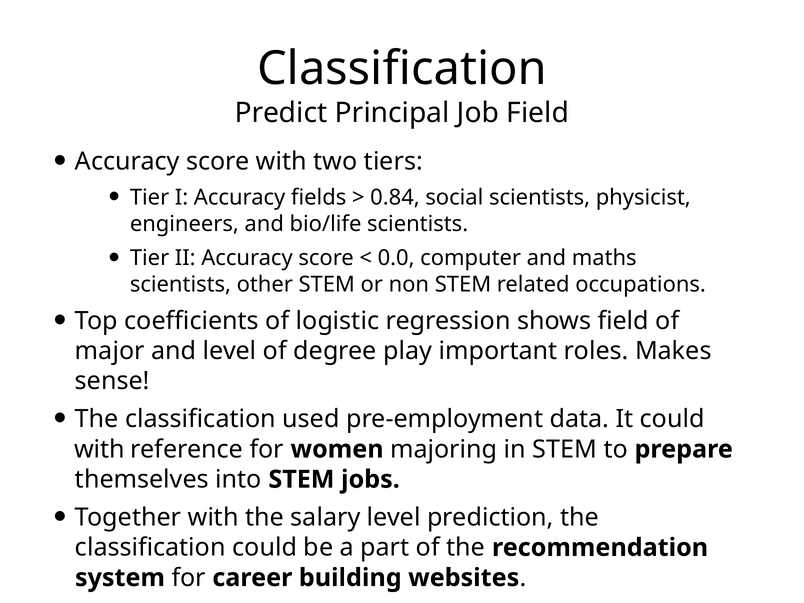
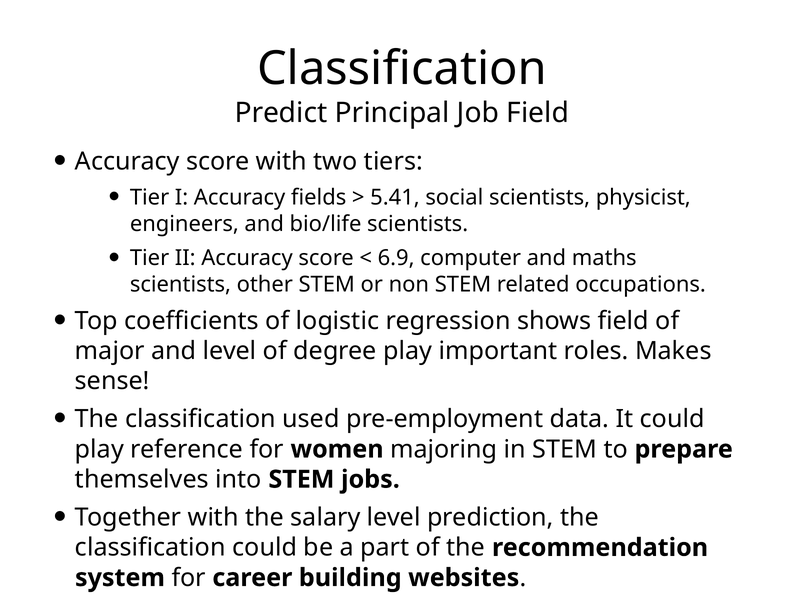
0.84: 0.84 -> 5.41
0.0: 0.0 -> 6.9
with at (100, 449): with -> play
